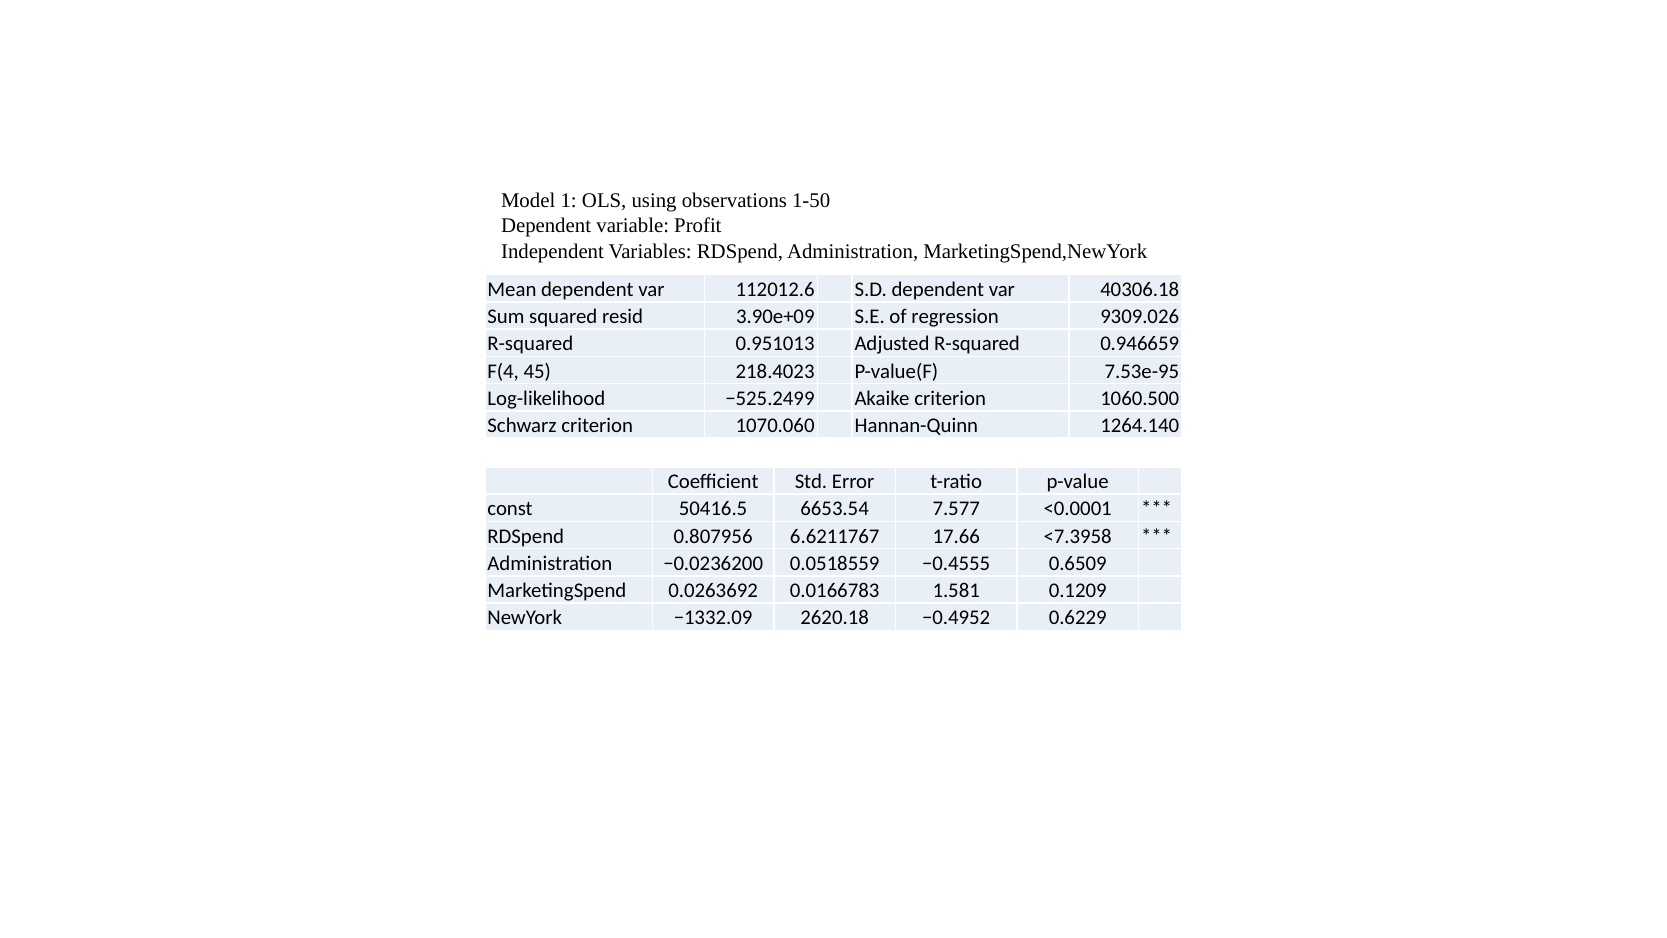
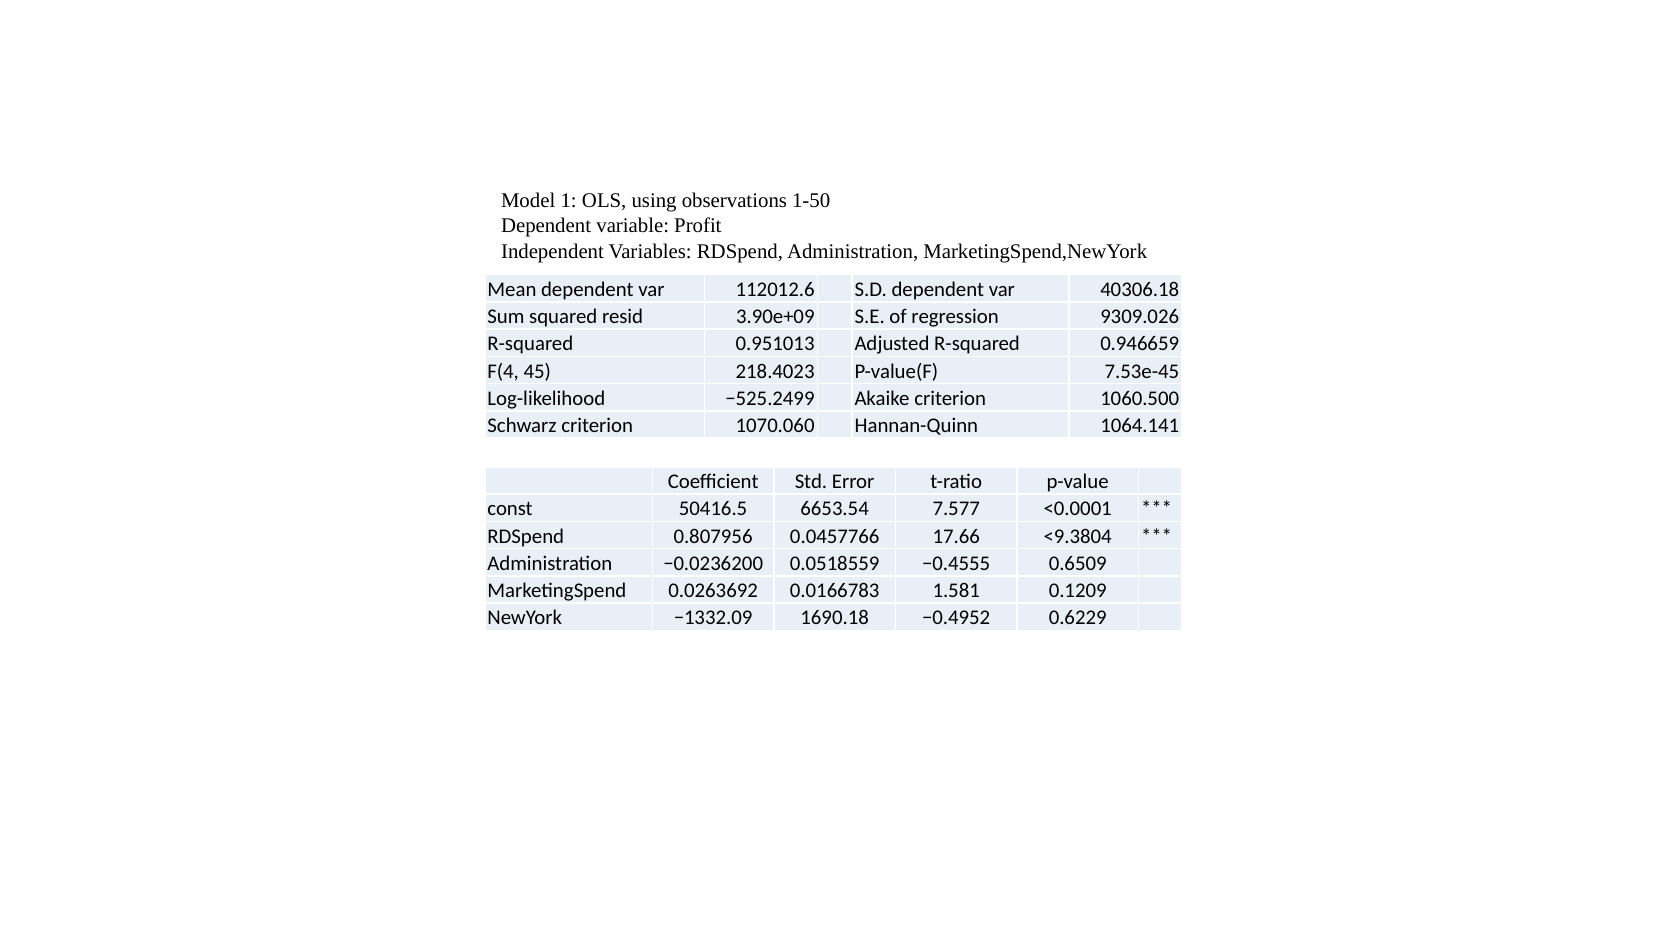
7.53e-95: 7.53e-95 -> 7.53e-45
1264.140: 1264.140 -> 1064.141
6.6211767: 6.6211767 -> 0.0457766
<7.3958: <7.3958 -> <9.3804
2620.18: 2620.18 -> 1690.18
